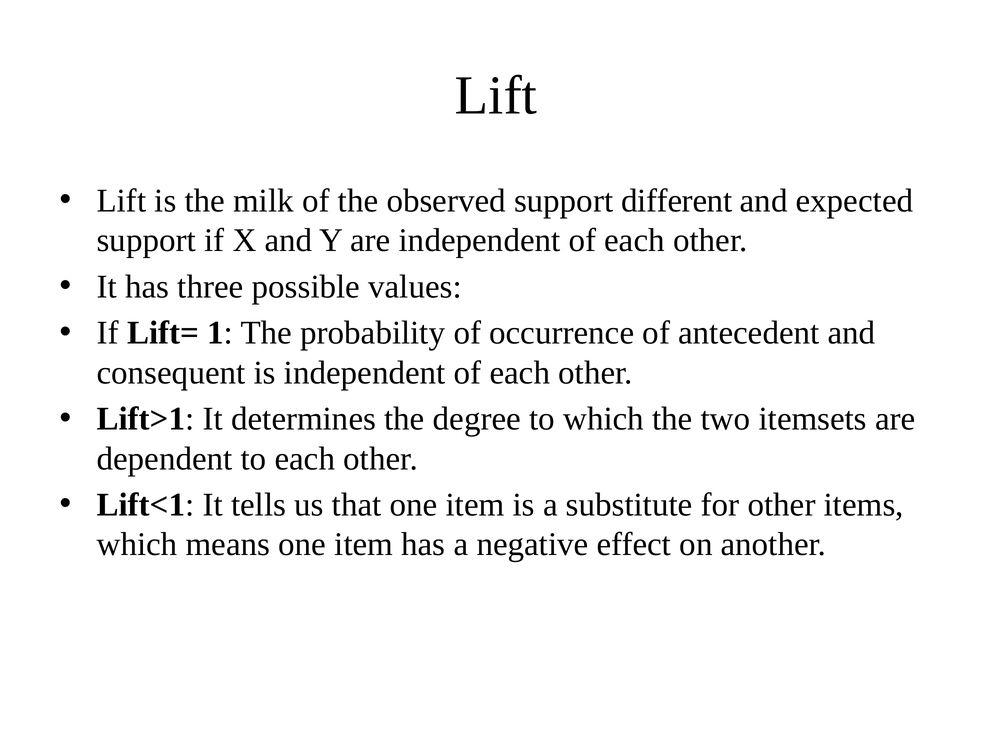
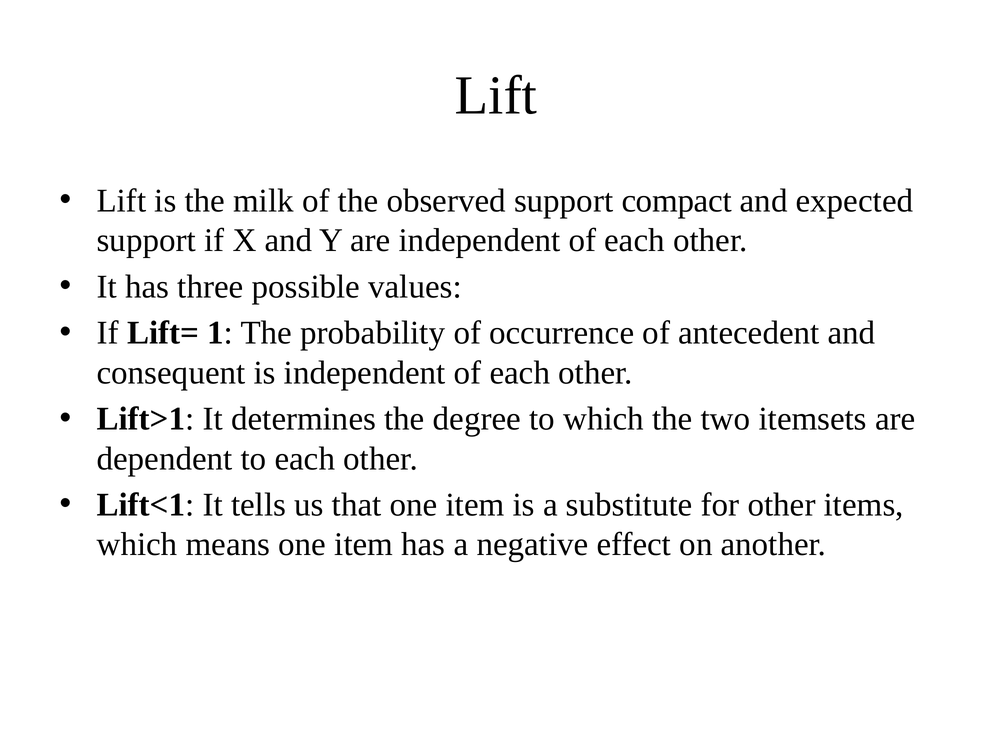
different: different -> compact
